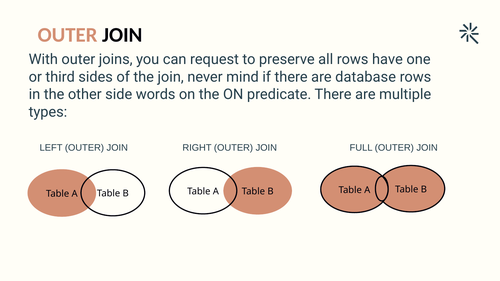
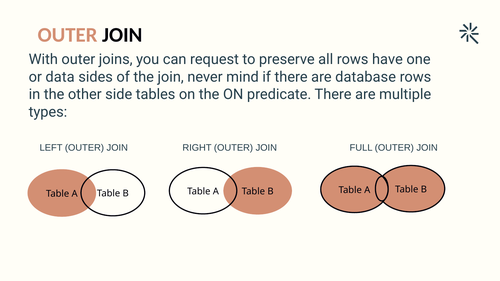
third: third -> data
words: words -> tables
